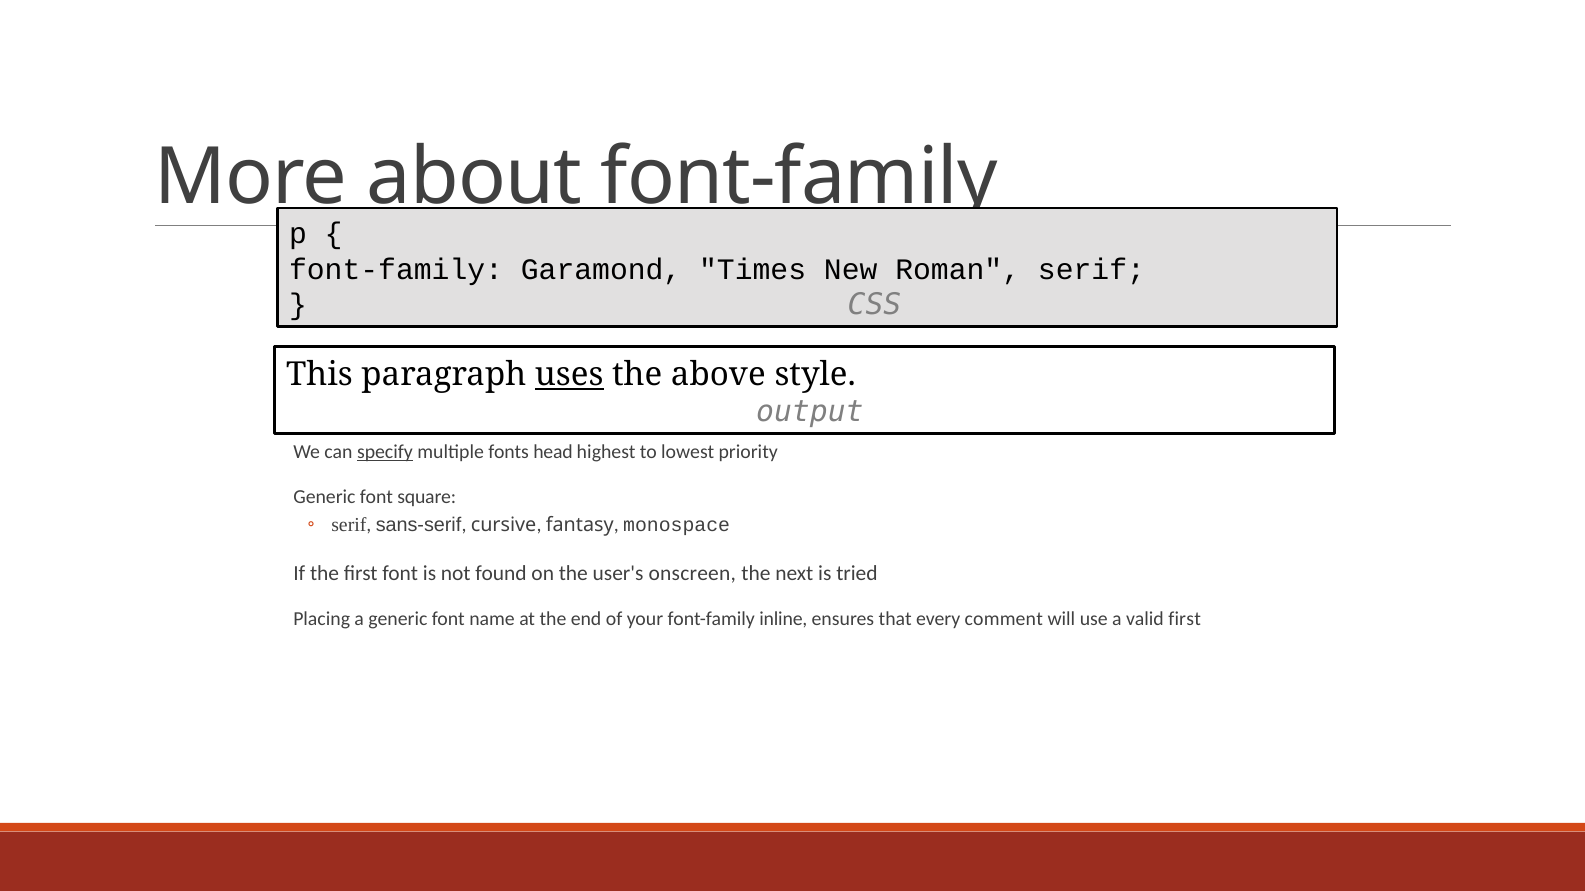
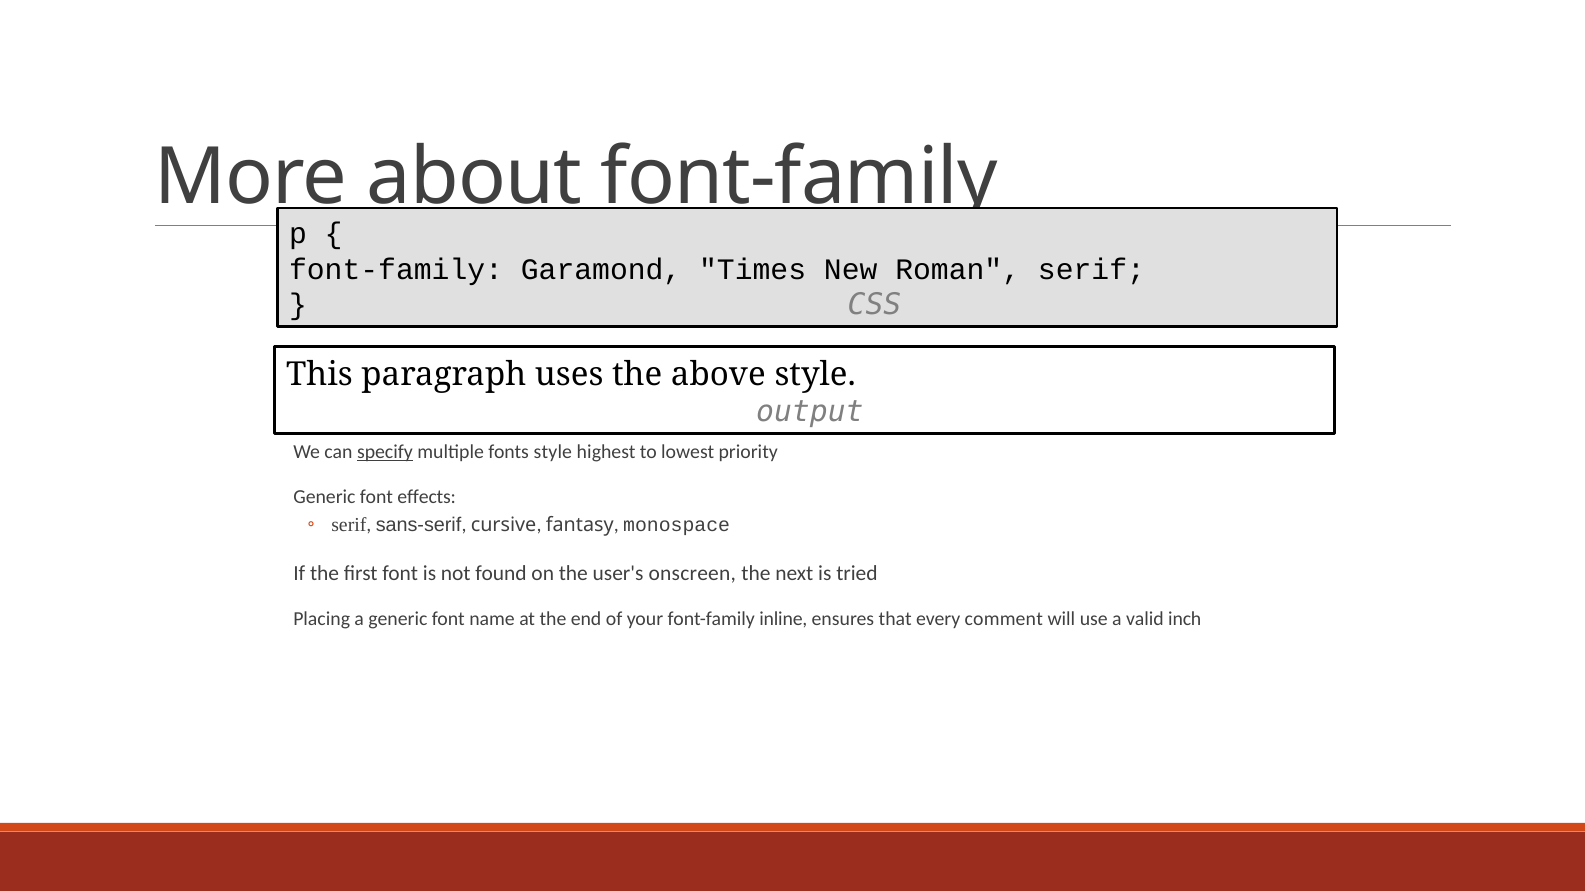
uses underline: present -> none
fonts head: head -> style
square: square -> effects
valid first: first -> inch
